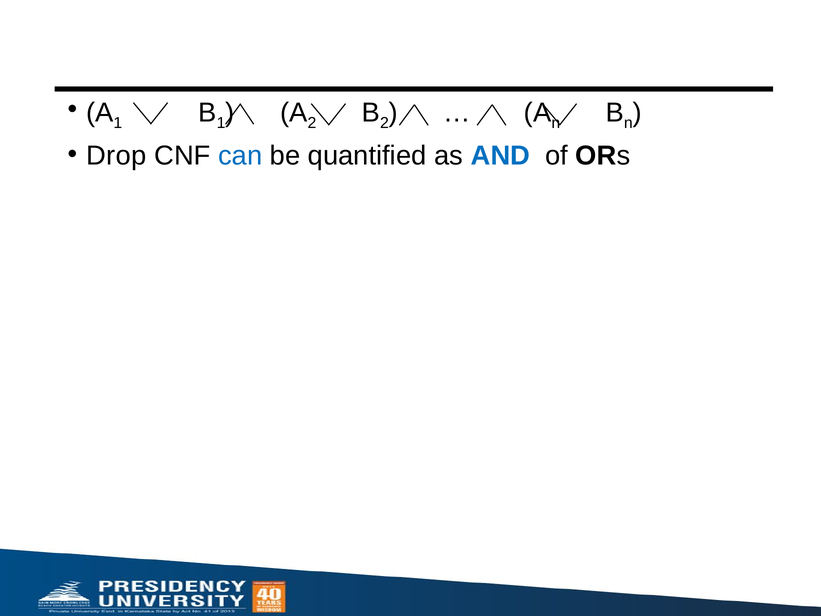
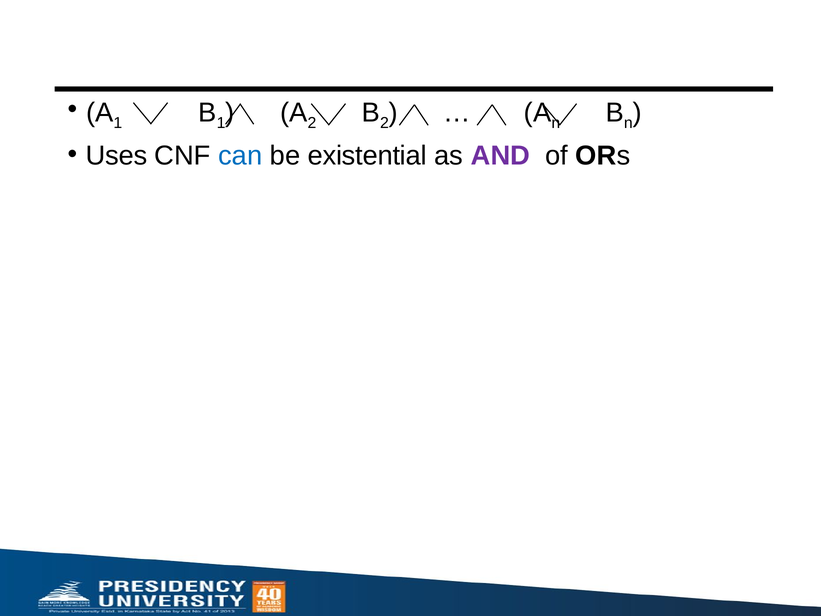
Drop: Drop -> Uses
quantified: quantified -> existential
AND colour: blue -> purple
